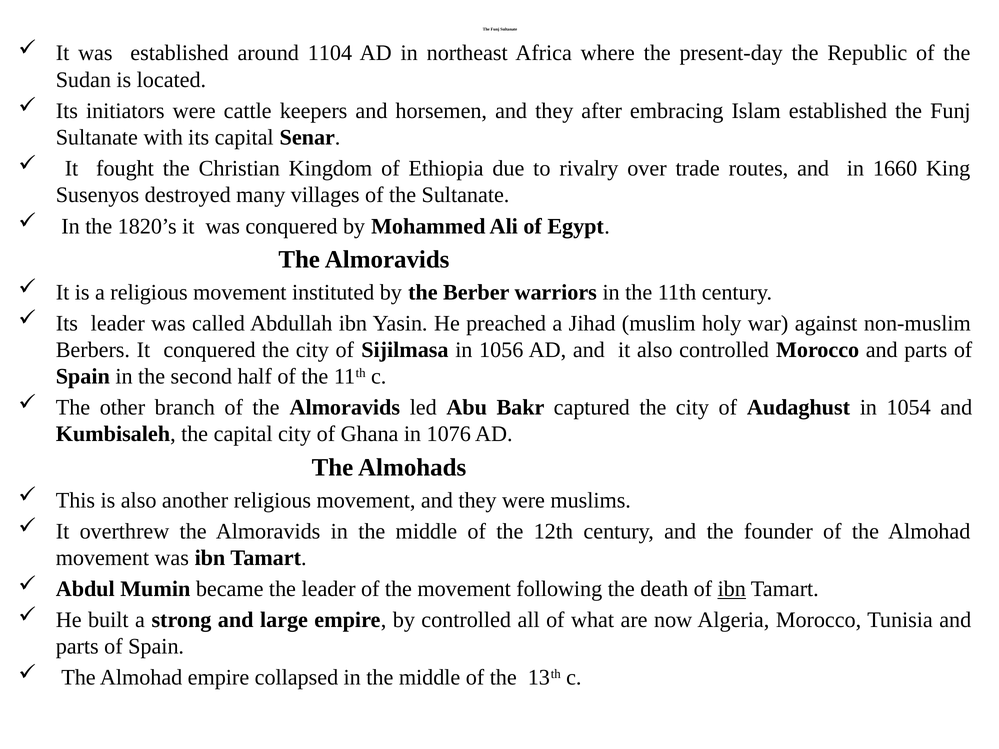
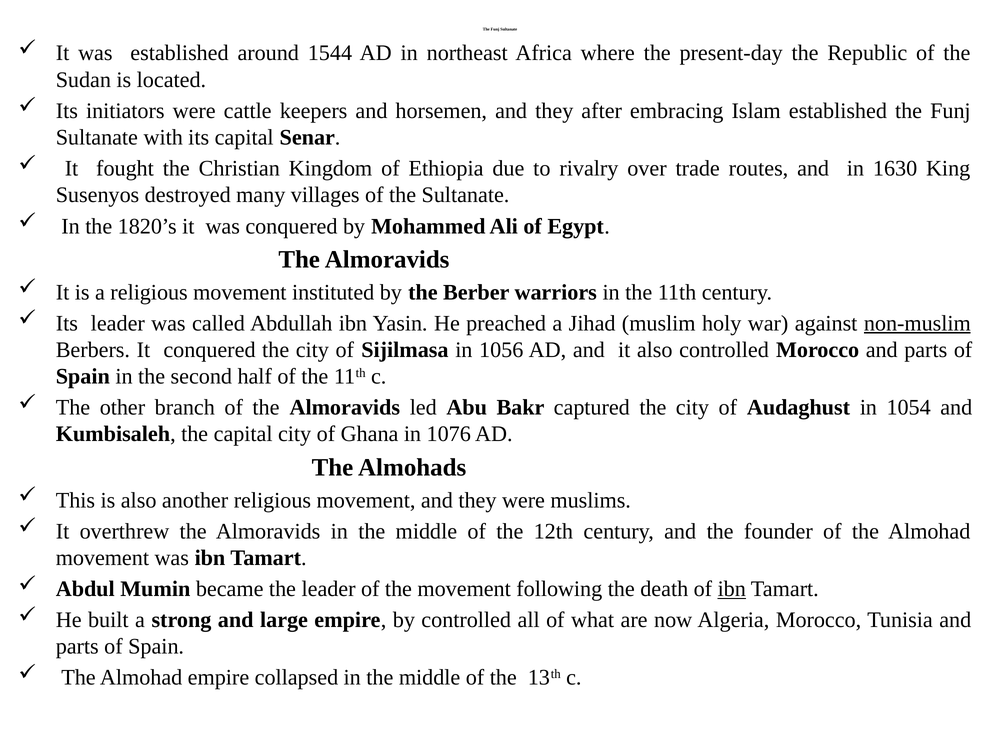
1104: 1104 -> 1544
1660: 1660 -> 1630
non-muslim underline: none -> present
